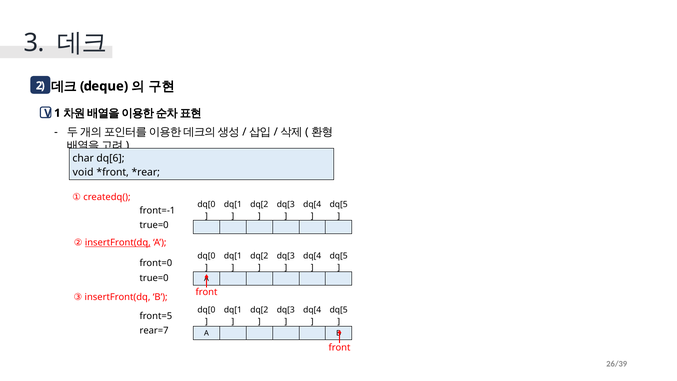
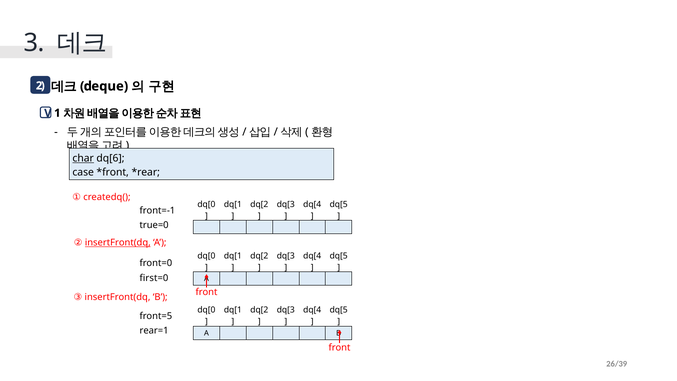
char underline: none -> present
void: void -> case
true=0 at (154, 278): true=0 -> first=0
rear=7: rear=7 -> rear=1
